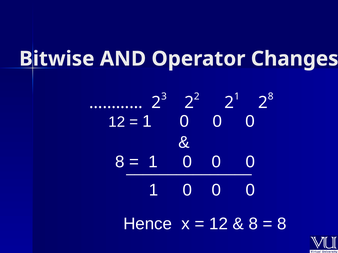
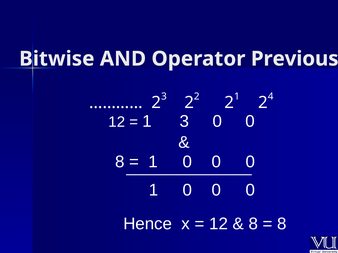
Changes: Changes -> Previous
8 at (271, 97): 8 -> 4
0 at (184, 122): 0 -> 3
